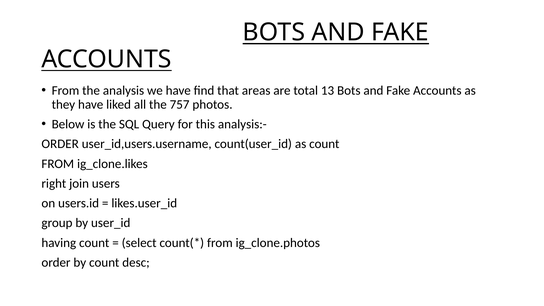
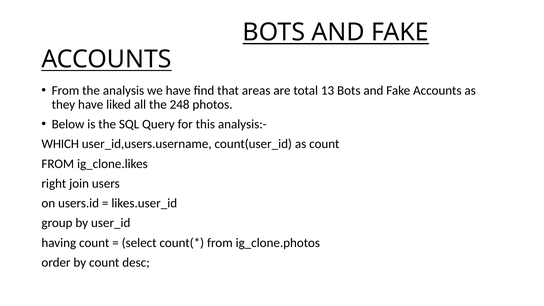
757: 757 -> 248
ORDER at (60, 144): ORDER -> WHICH
